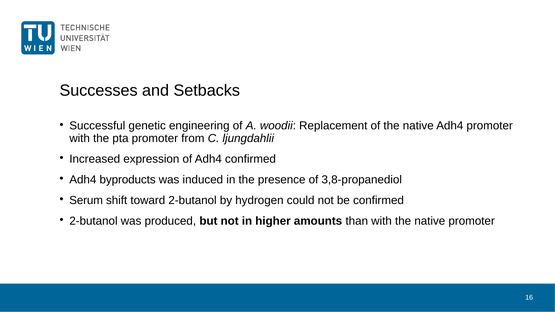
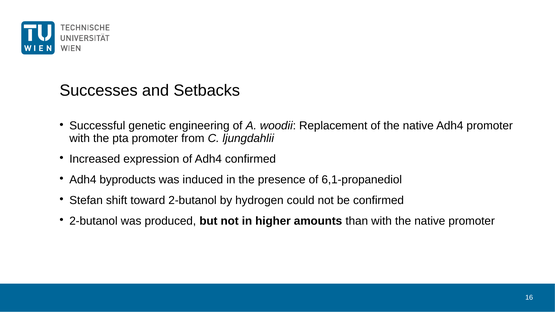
3,8-propanediol: 3,8-propanediol -> 6,1-propanediol
Serum: Serum -> Stefan
